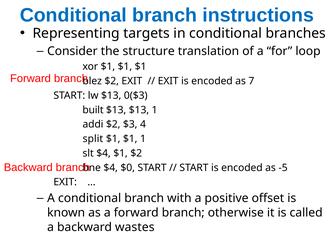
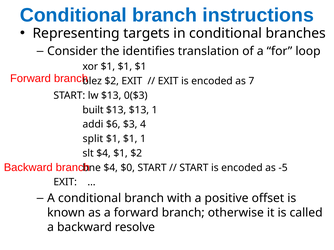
structure: structure -> identifies
addi $2: $2 -> $6
wastes: wastes -> resolve
